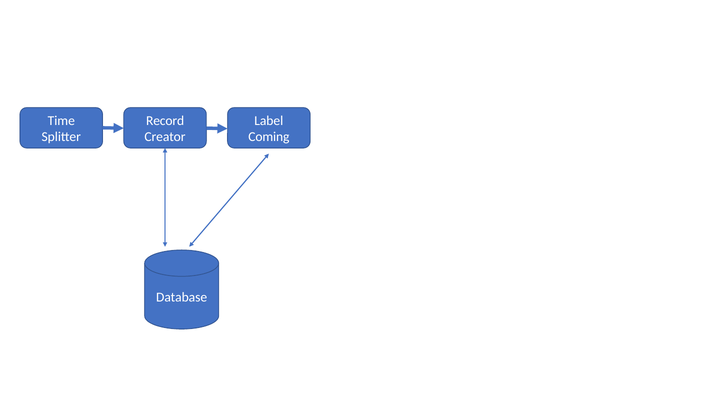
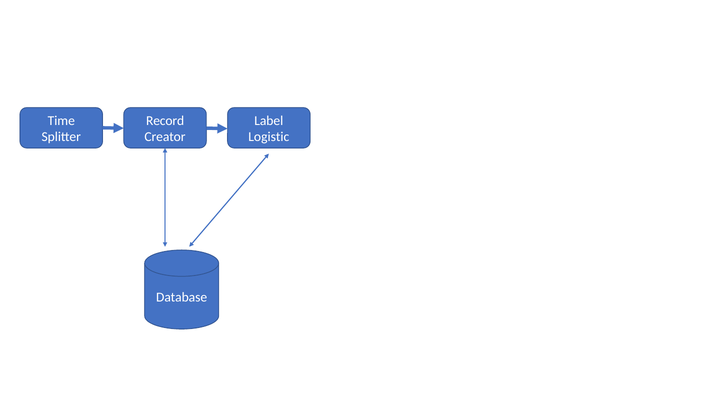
Coming: Coming -> Logistic
